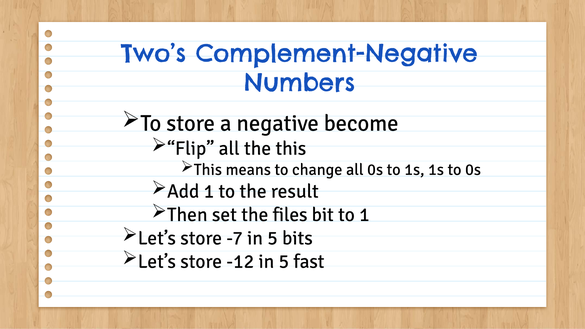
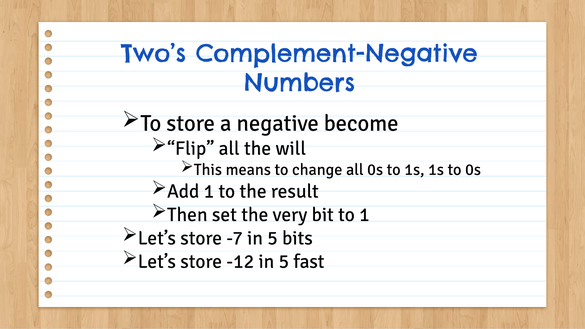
this: this -> will
files: files -> very
